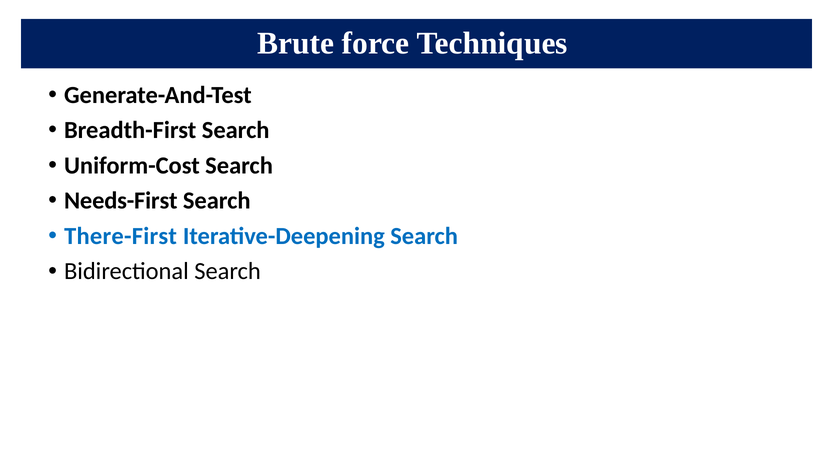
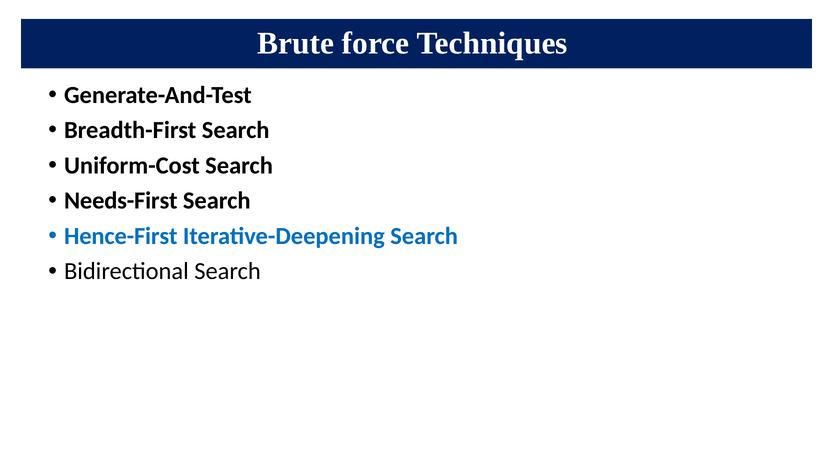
There-First: There-First -> Hence-First
